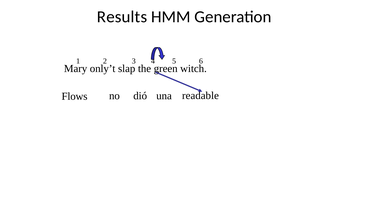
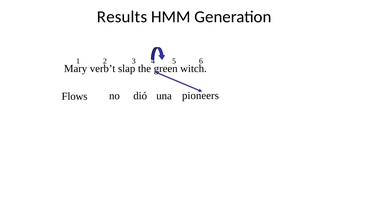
only’t: only’t -> verb’t
readable: readable -> pioneers
